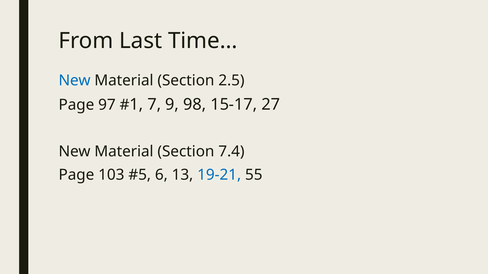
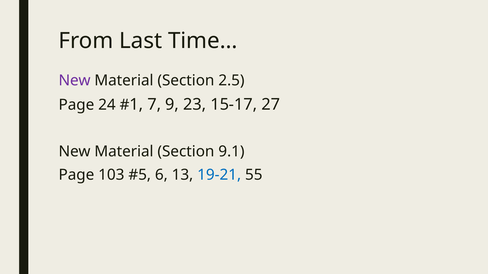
New at (75, 81) colour: blue -> purple
97: 97 -> 24
98: 98 -> 23
7.4: 7.4 -> 9.1
